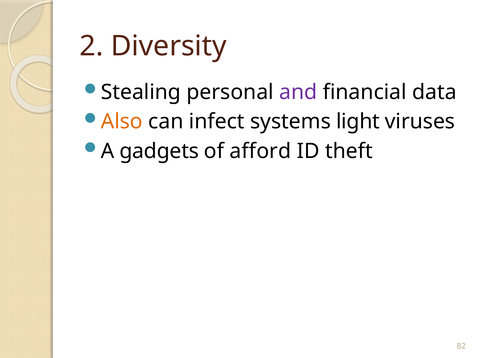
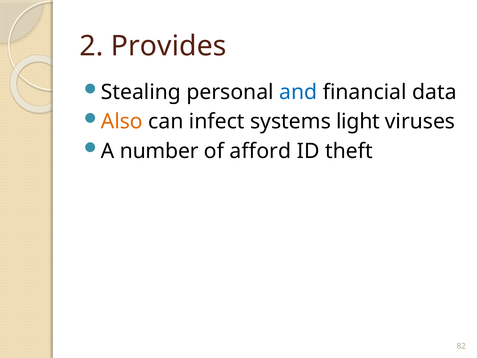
Diversity: Diversity -> Provides
and colour: purple -> blue
gadgets: gadgets -> number
